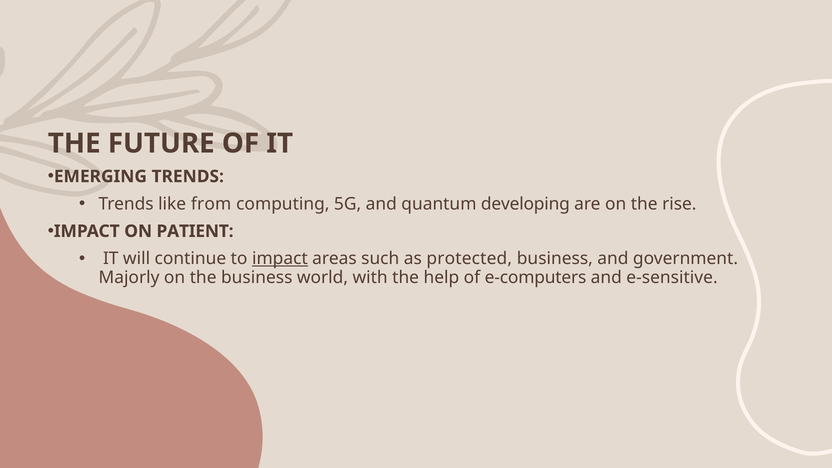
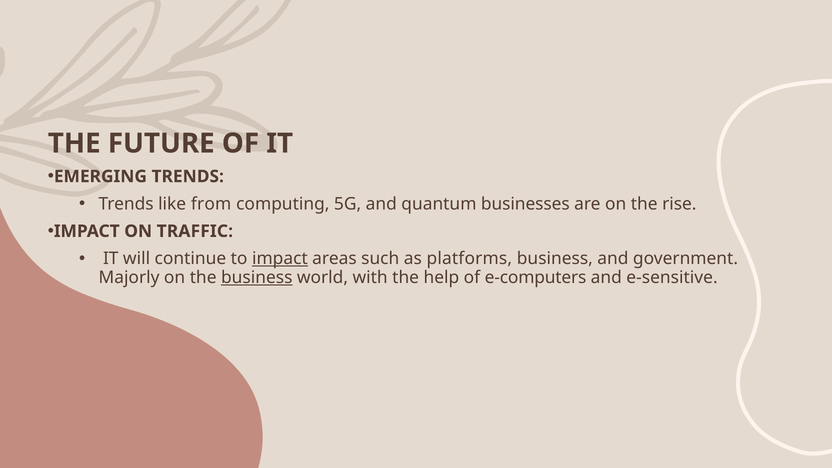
developing: developing -> businesses
PATIENT: PATIENT -> TRAFFIC
protected: protected -> platforms
business at (257, 277) underline: none -> present
